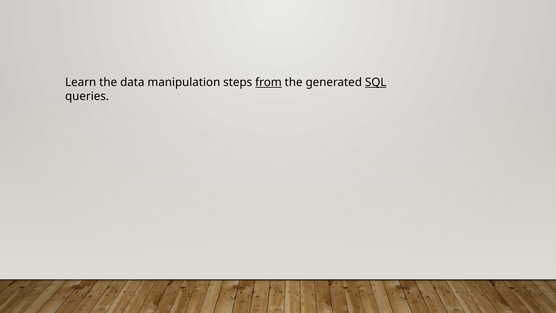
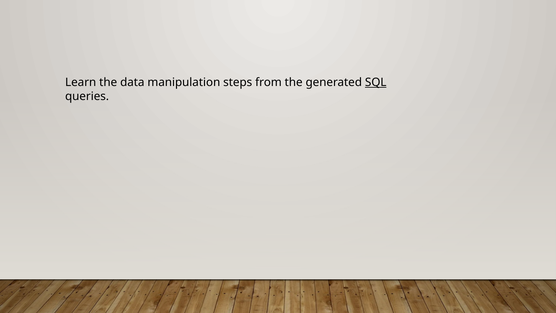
from underline: present -> none
